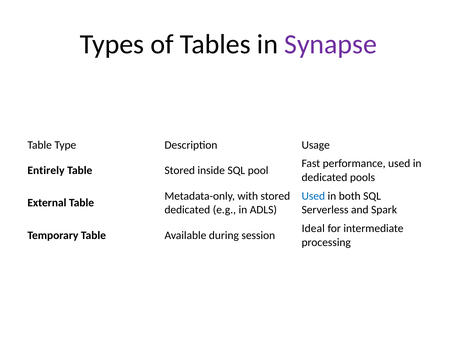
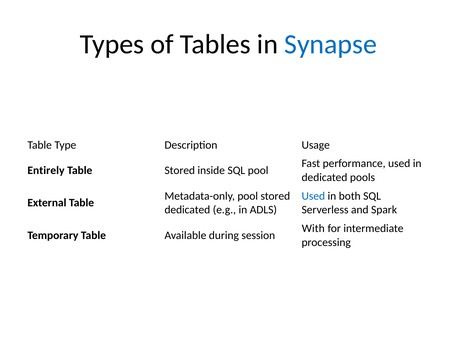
Synapse colour: purple -> blue
Metadata-only with: with -> pool
Ideal: Ideal -> With
